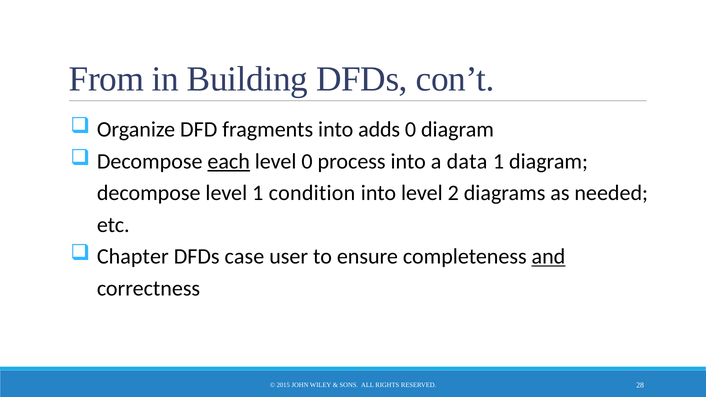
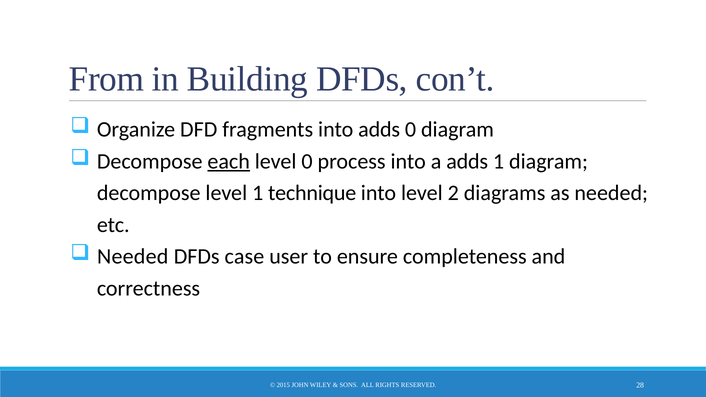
a data: data -> adds
condition: condition -> technique
Chapter at (133, 257): Chapter -> Needed
and underline: present -> none
